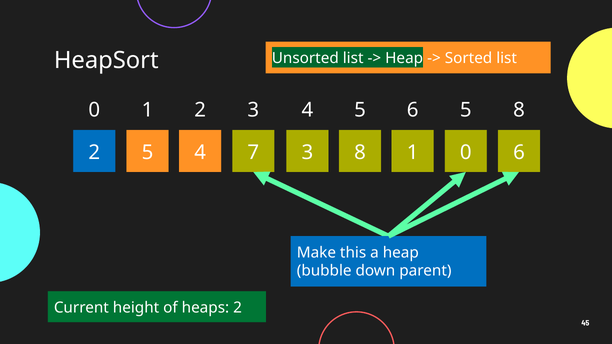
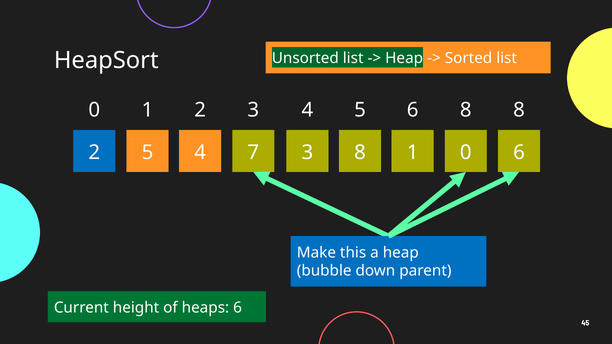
6 5: 5 -> 8
heaps 2: 2 -> 6
